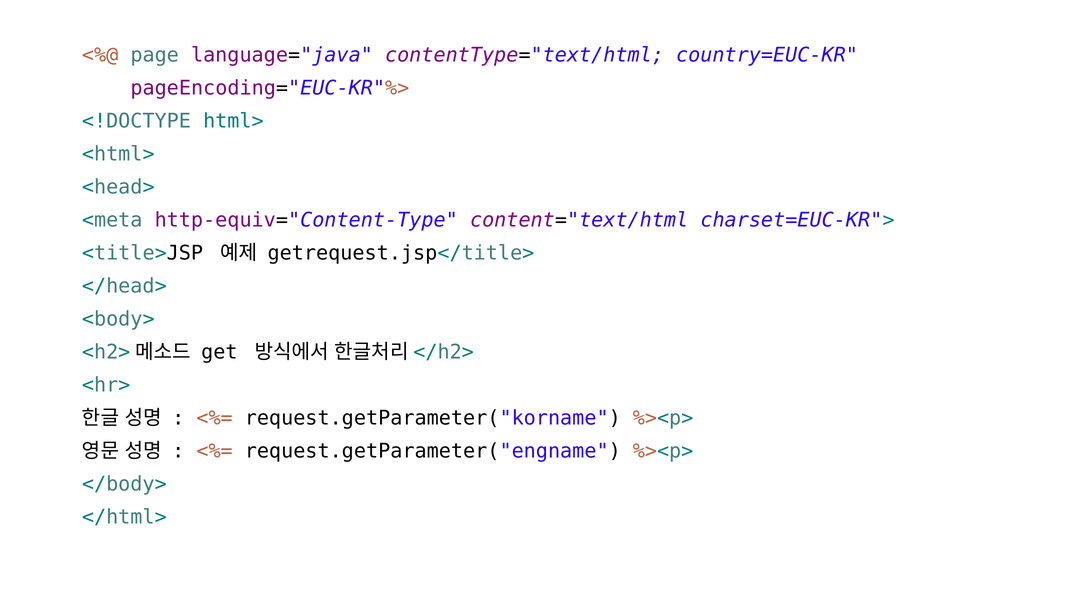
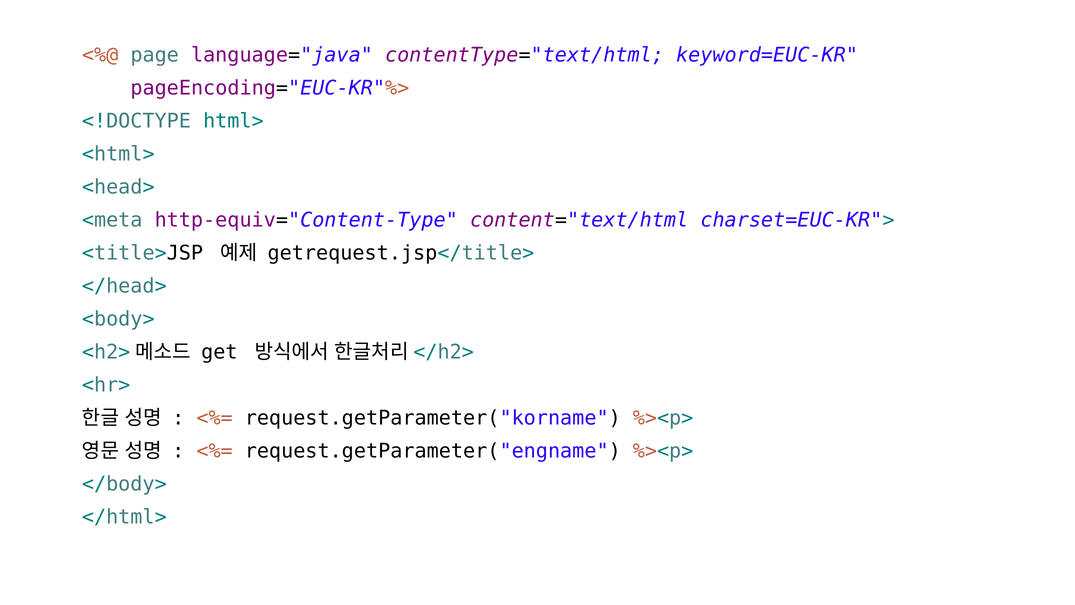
country=EUC-KR: country=EUC-KR -> keyword=EUC-KR
